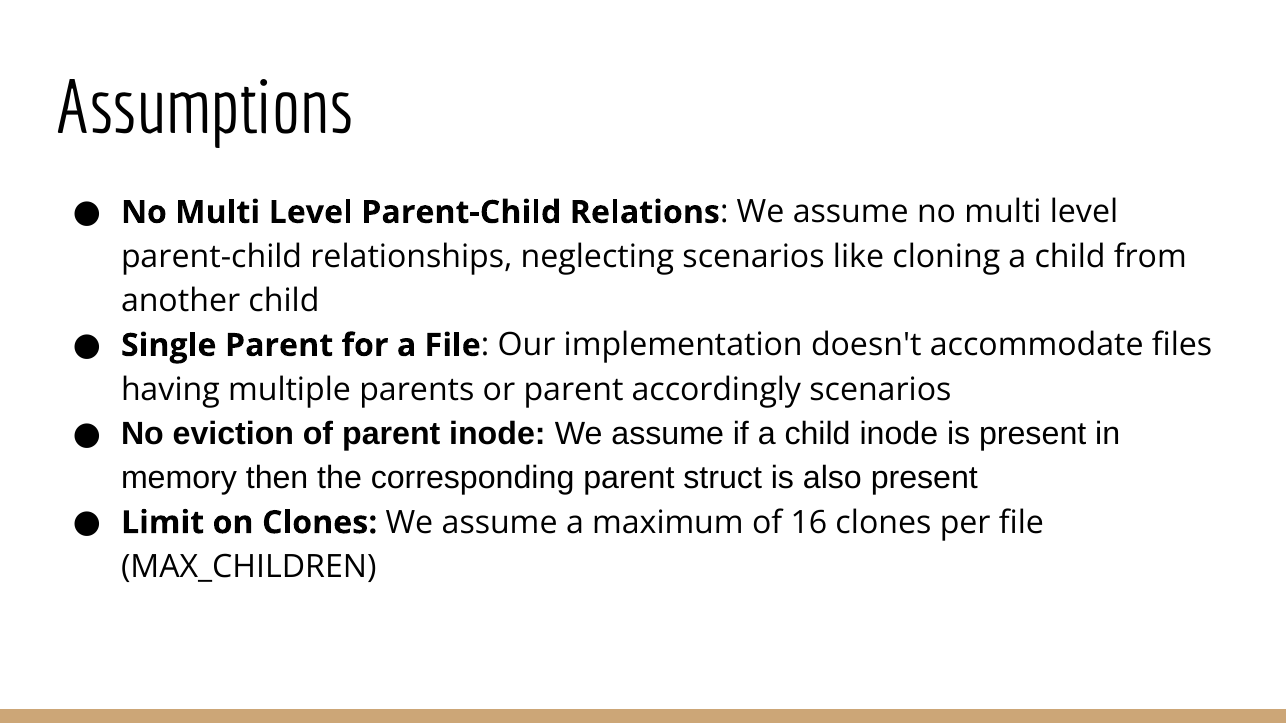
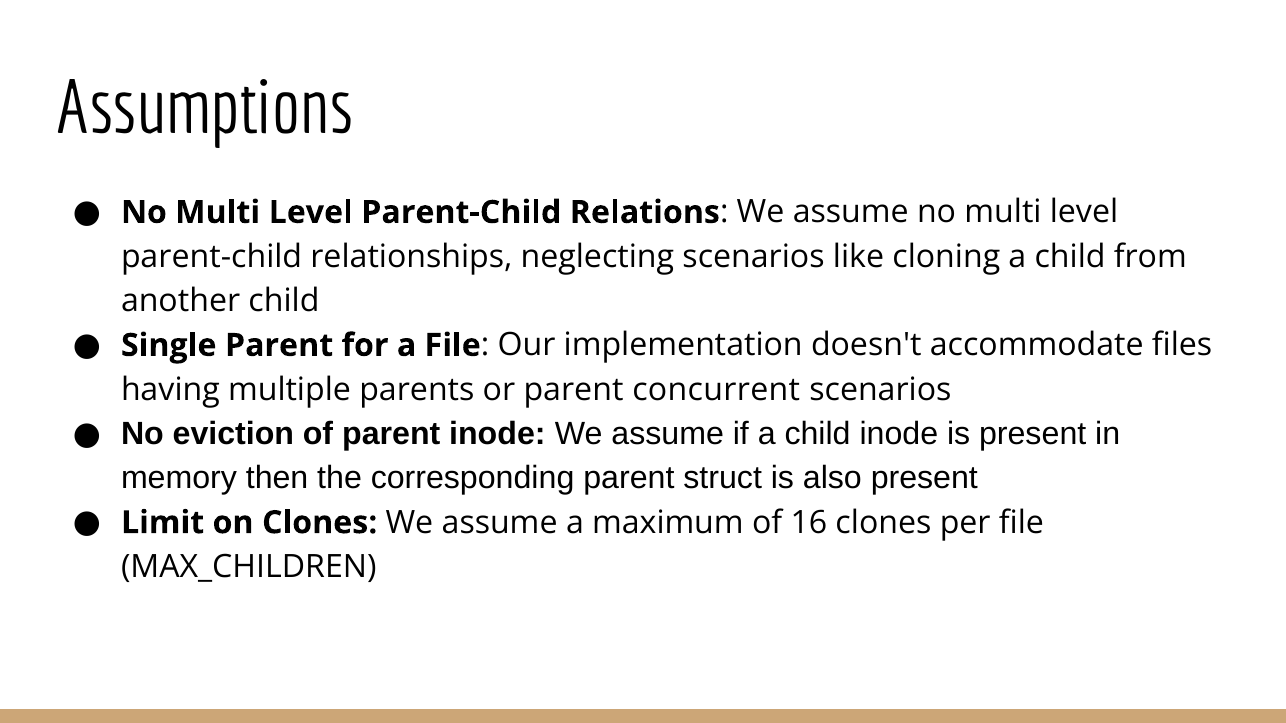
accordingly: accordingly -> concurrent
